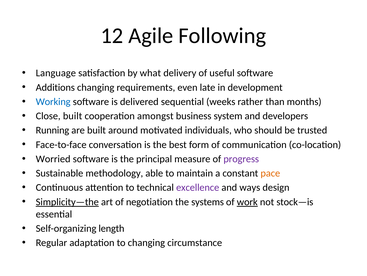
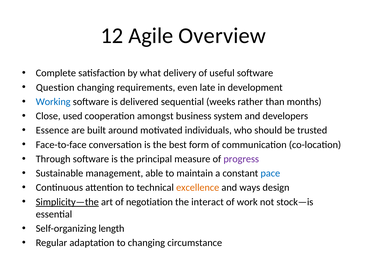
Following: Following -> Overview
Language: Language -> Complete
Additions: Additions -> Question
Close built: built -> used
Running: Running -> Essence
Worried: Worried -> Through
methodology: methodology -> management
pace colour: orange -> blue
excellence colour: purple -> orange
systems: systems -> interact
work underline: present -> none
